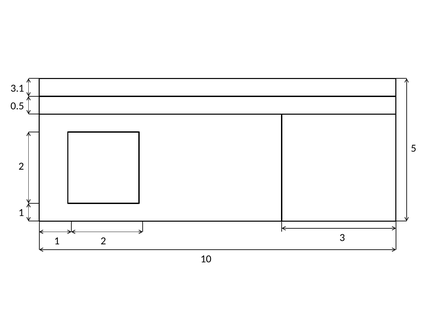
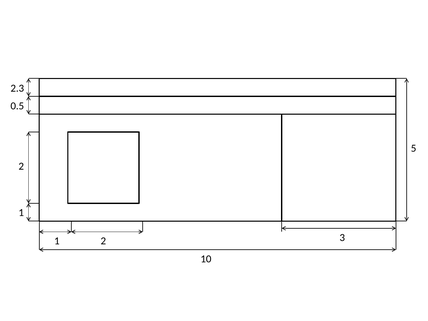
3.1: 3.1 -> 2.3
